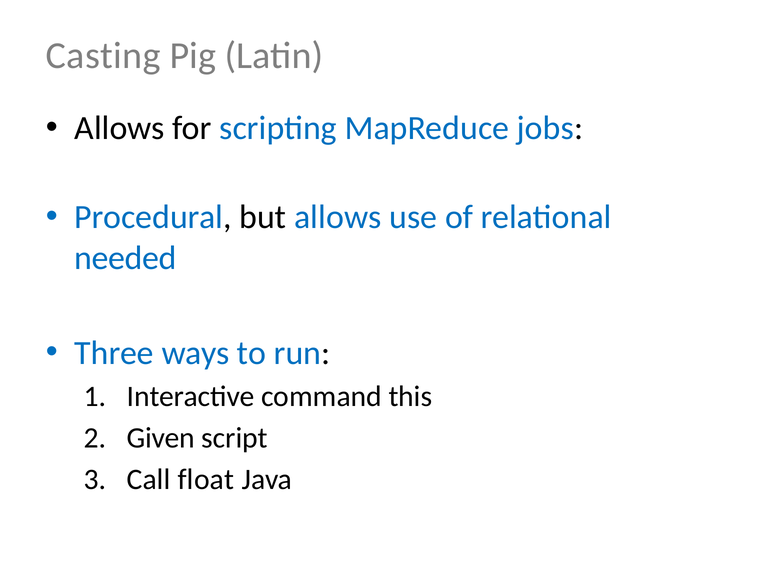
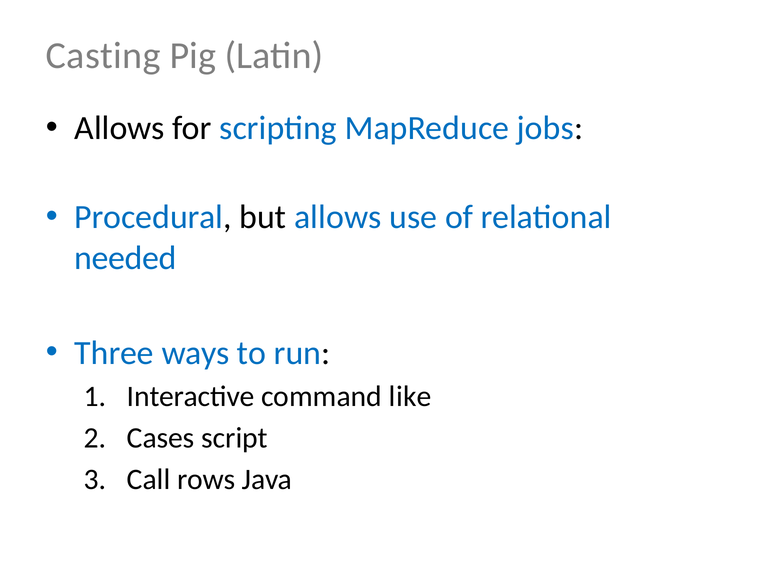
this: this -> like
Given: Given -> Cases
float: float -> rows
